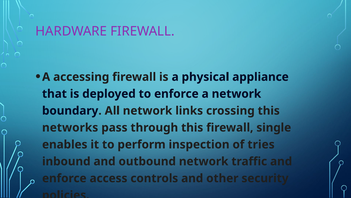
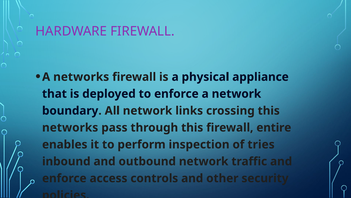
A accessing: accessing -> networks
single: single -> entire
